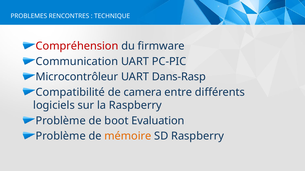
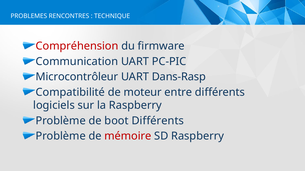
camera: camera -> moteur
boot Evaluation: Evaluation -> Différents
mémoire colour: orange -> red
